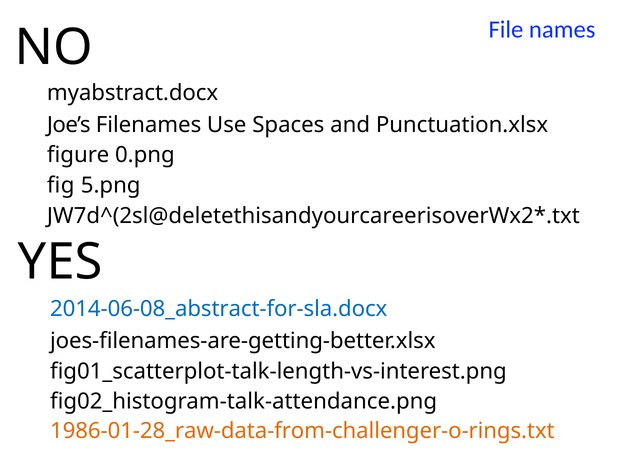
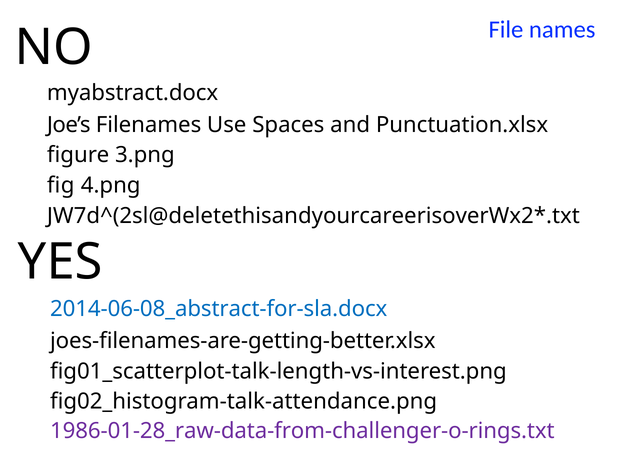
0.png: 0.png -> 3.png
5.png: 5.png -> 4.png
1986-01-28_raw-data-from-challenger-o-rings.txt colour: orange -> purple
